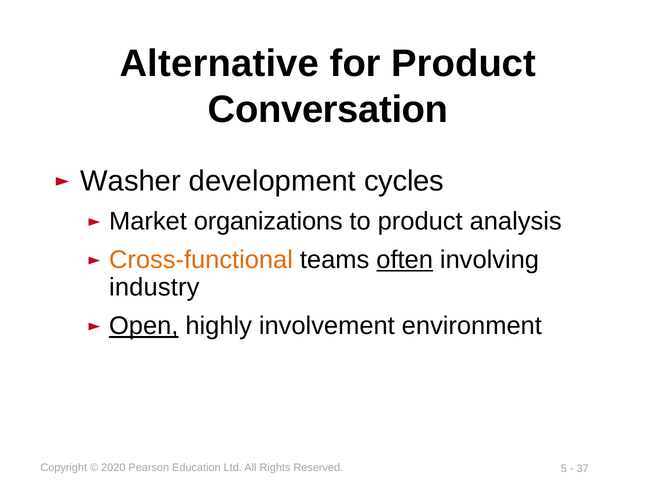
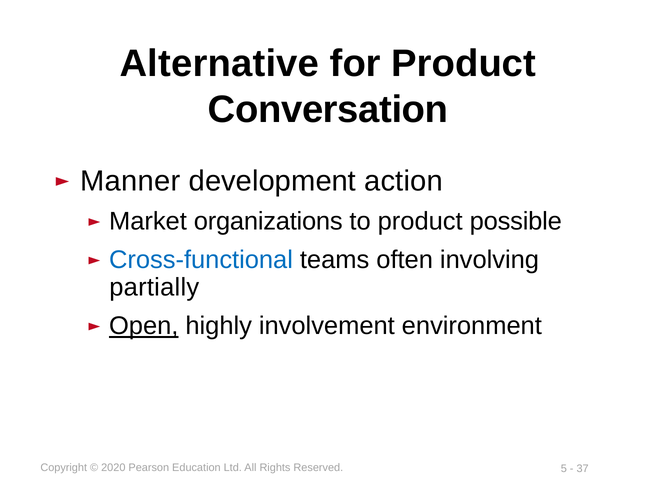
Washer: Washer -> Manner
cycles: cycles -> action
analysis: analysis -> possible
Cross-functional colour: orange -> blue
often underline: present -> none
industry: industry -> partially
